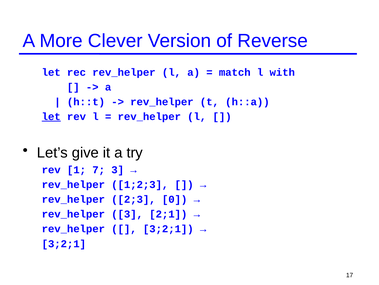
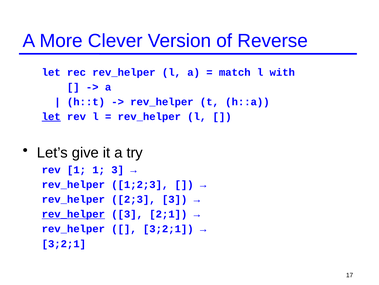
1 7: 7 -> 1
2;3 0: 0 -> 3
rev_helper at (73, 214) underline: none -> present
